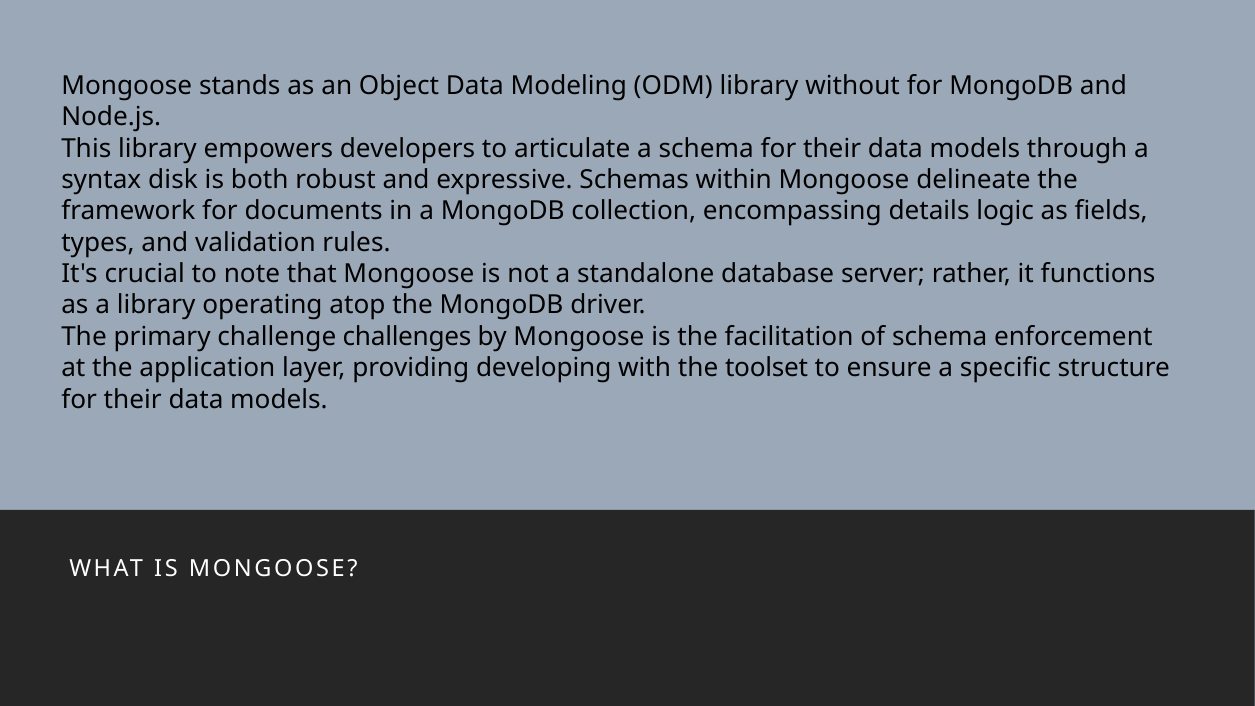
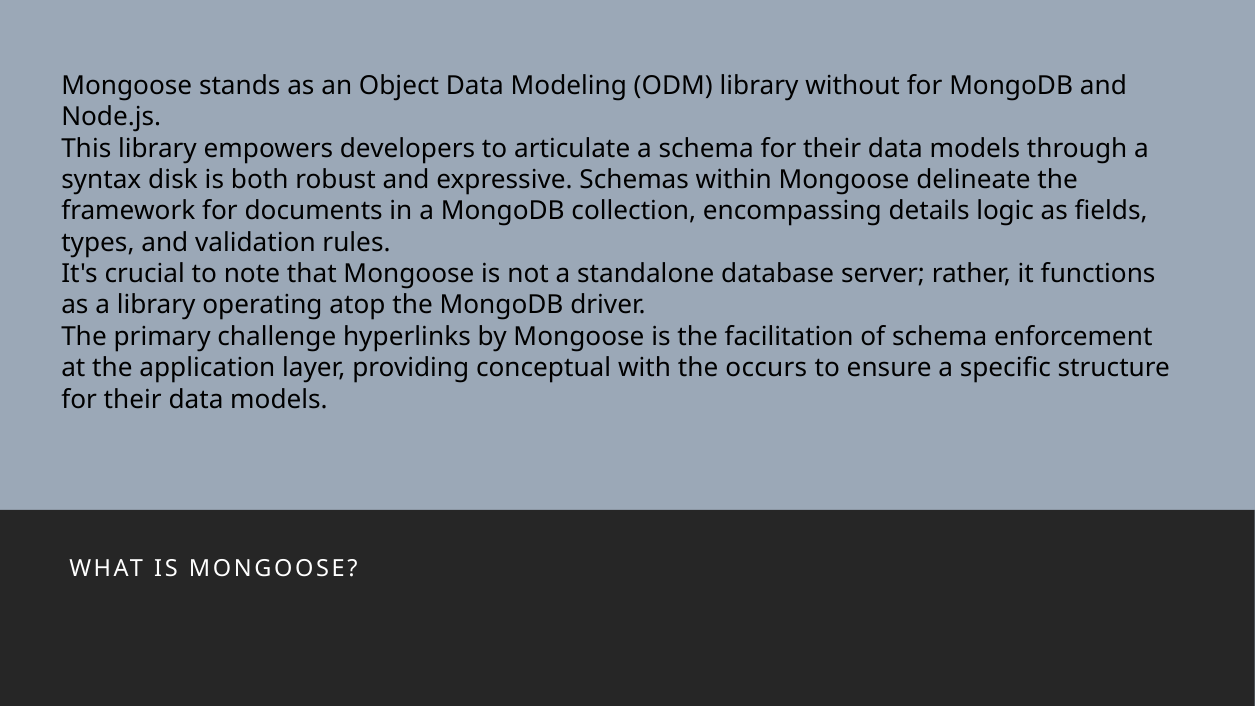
challenges: challenges -> hyperlinks
developing: developing -> conceptual
toolset: toolset -> occurs
